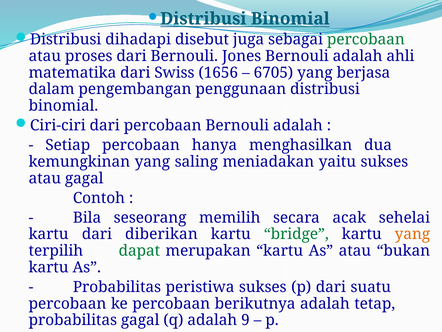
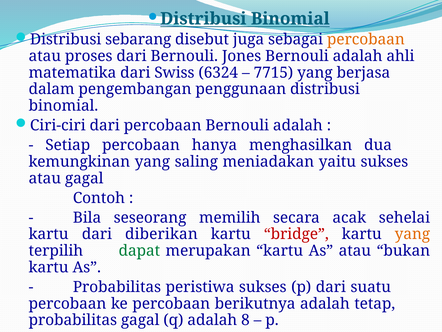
dihadapi: dihadapi -> sebarang
percobaan at (366, 39) colour: green -> orange
1656: 1656 -> 6324
6705: 6705 -> 7715
bridge colour: green -> red
9: 9 -> 8
